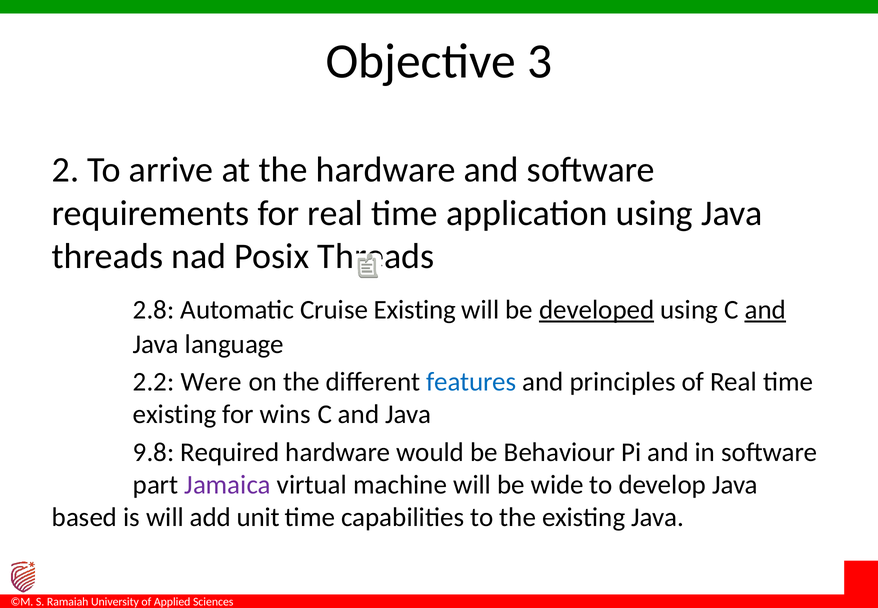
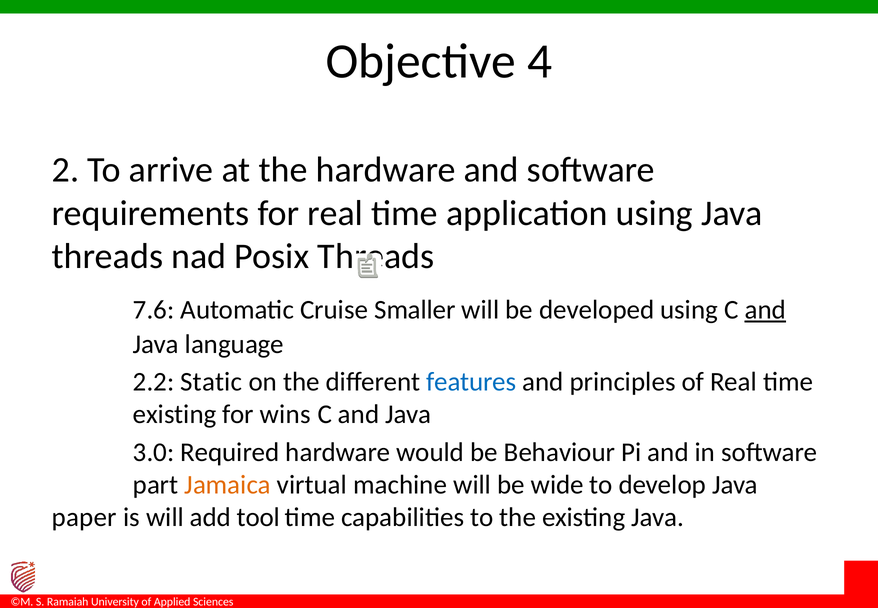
3: 3 -> 4
2.8: 2.8 -> 7.6
Cruise Existing: Existing -> Smaller
developed underline: present -> none
Were: Were -> Static
9.8: 9.8 -> 3.0
Jamaica colour: purple -> orange
based: based -> paper
unit: unit -> tool
